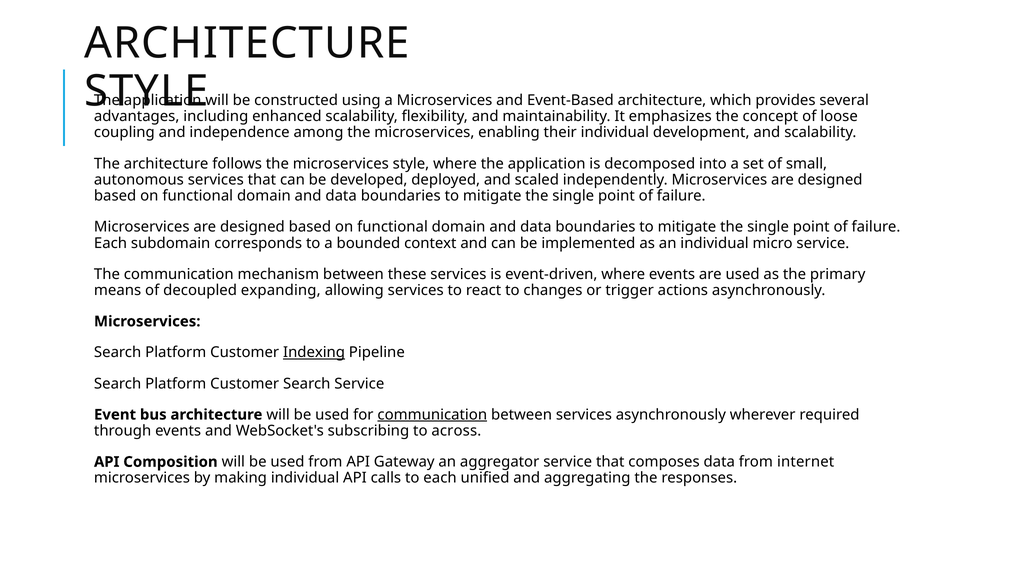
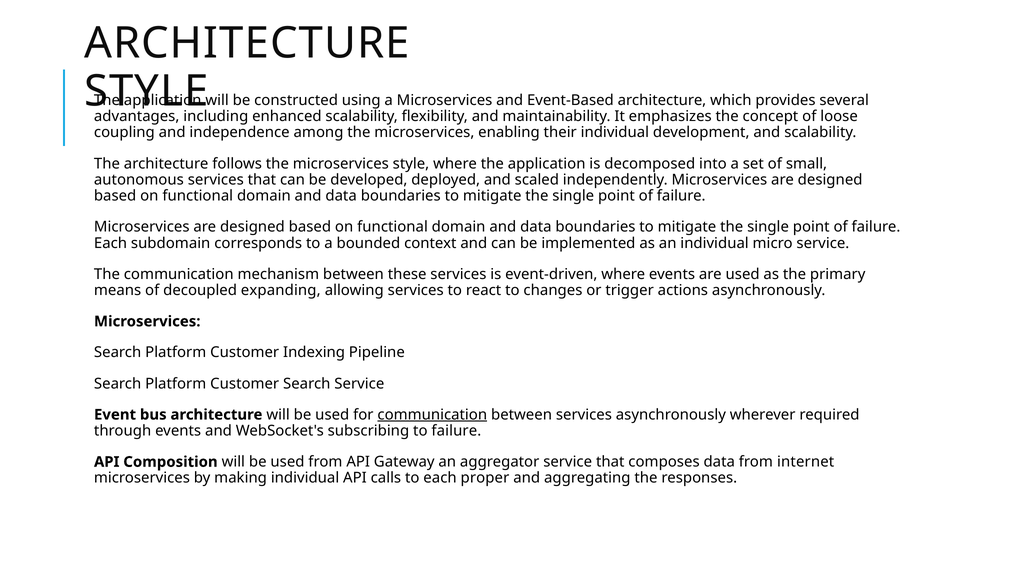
Indexing underline: present -> none
to across: across -> failure
unified: unified -> proper
